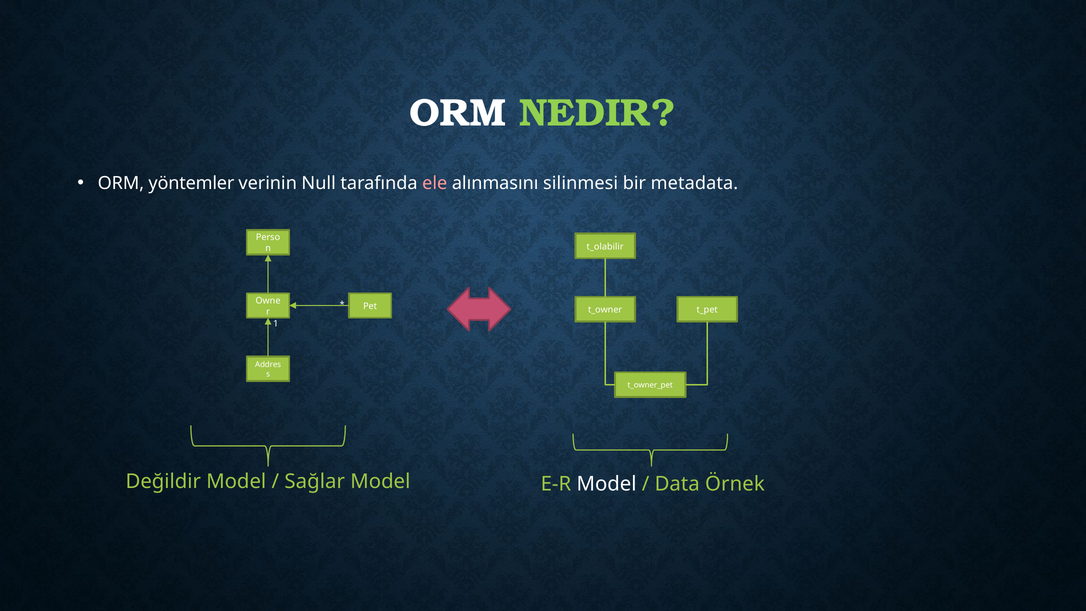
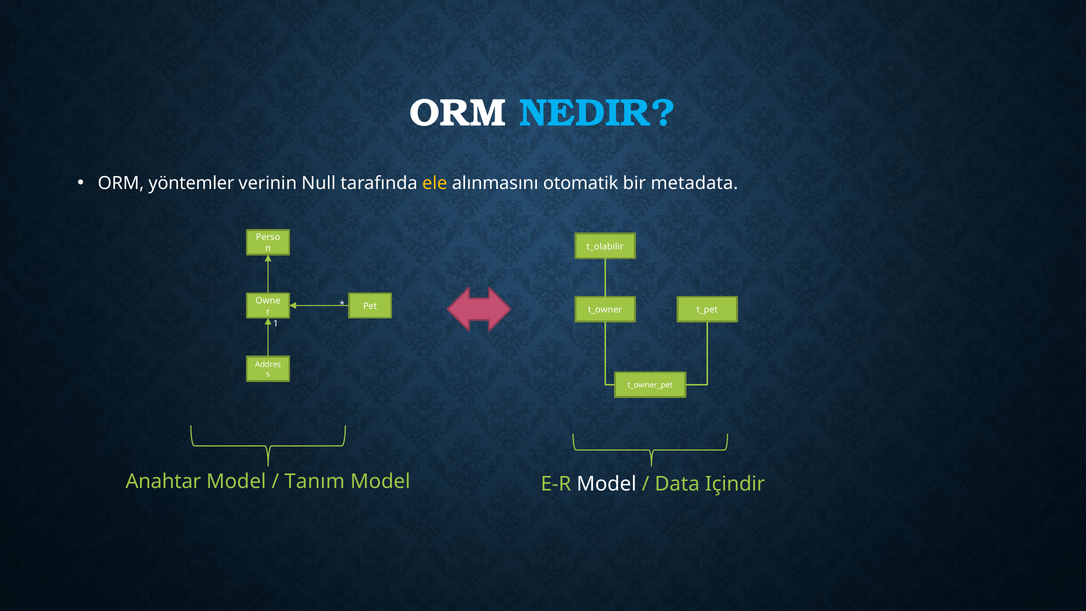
NEDIR colour: light green -> light blue
ele colour: pink -> yellow
silinmesi: silinmesi -> otomatik
Değildir: Değildir -> Anahtar
Sağlar: Sağlar -> Tanım
Örnek: Örnek -> Içindir
